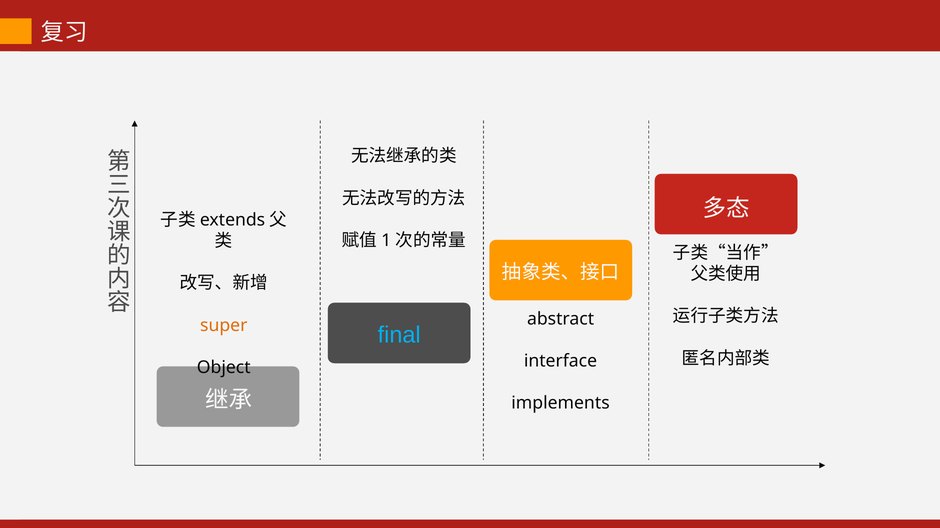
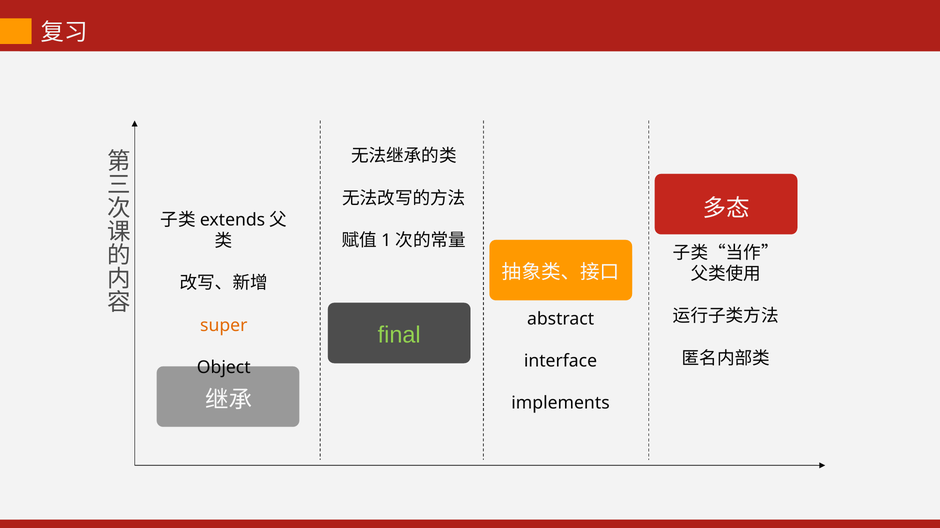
final colour: light blue -> light green
